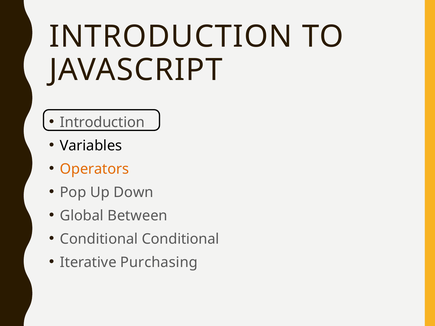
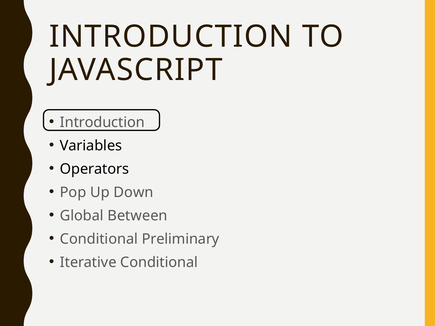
Operators colour: orange -> black
Conditional Conditional: Conditional -> Preliminary
Iterative Purchasing: Purchasing -> Conditional
